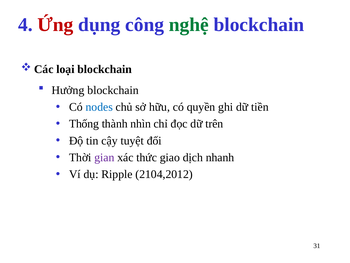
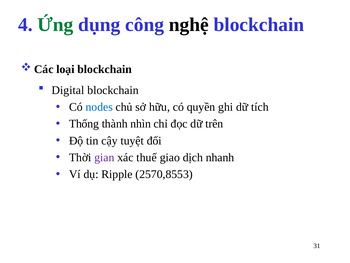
Ứng colour: red -> green
nghệ colour: green -> black
Hưởng: Hưởng -> Digital
tiền: tiền -> tích
thức: thức -> thuế
2104,2012: 2104,2012 -> 2570,8553
